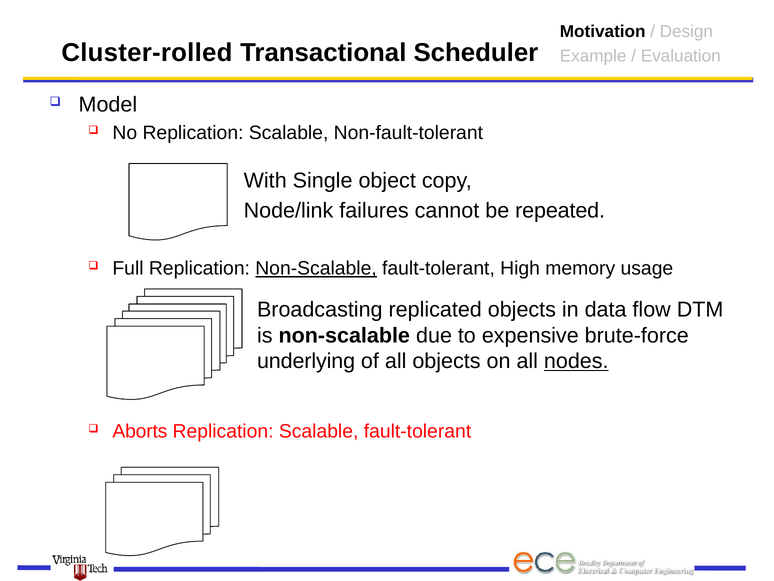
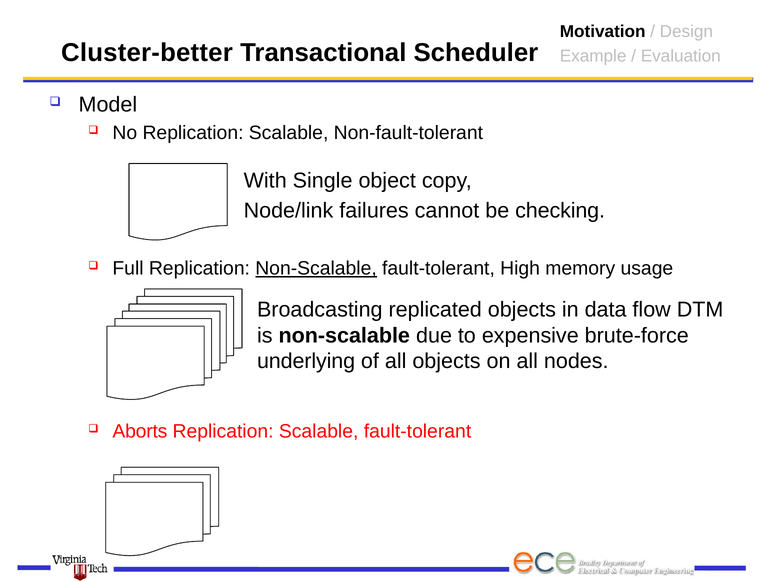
Cluster-rolled: Cluster-rolled -> Cluster-better
repeated: repeated -> checking
nodes underline: present -> none
